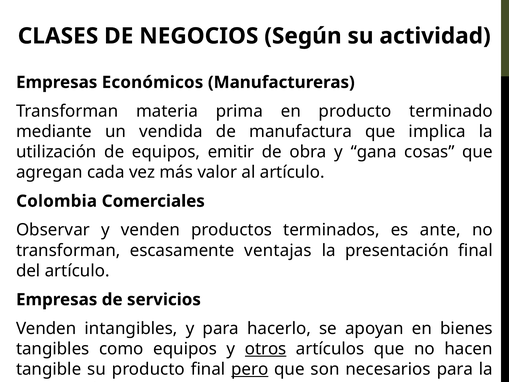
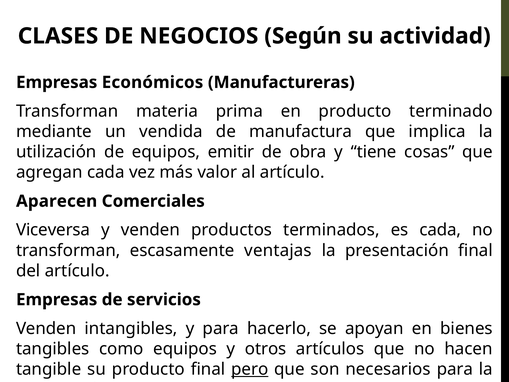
gana: gana -> tiene
Colombia: Colombia -> Aparecen
Observar: Observar -> Viceversa
es ante: ante -> cada
otros underline: present -> none
